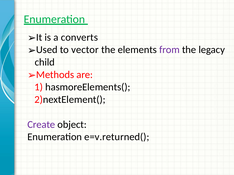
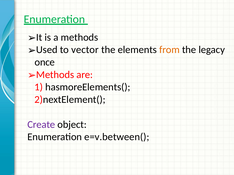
converts: converts -> methods
from colour: purple -> orange
child: child -> once
e=v.returned(: e=v.returned( -> e=v.between(
